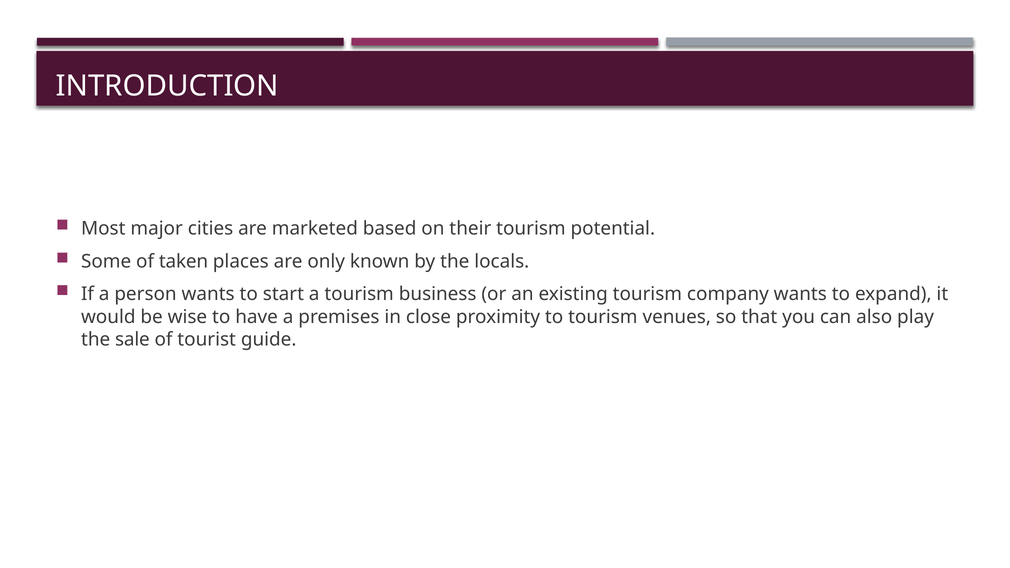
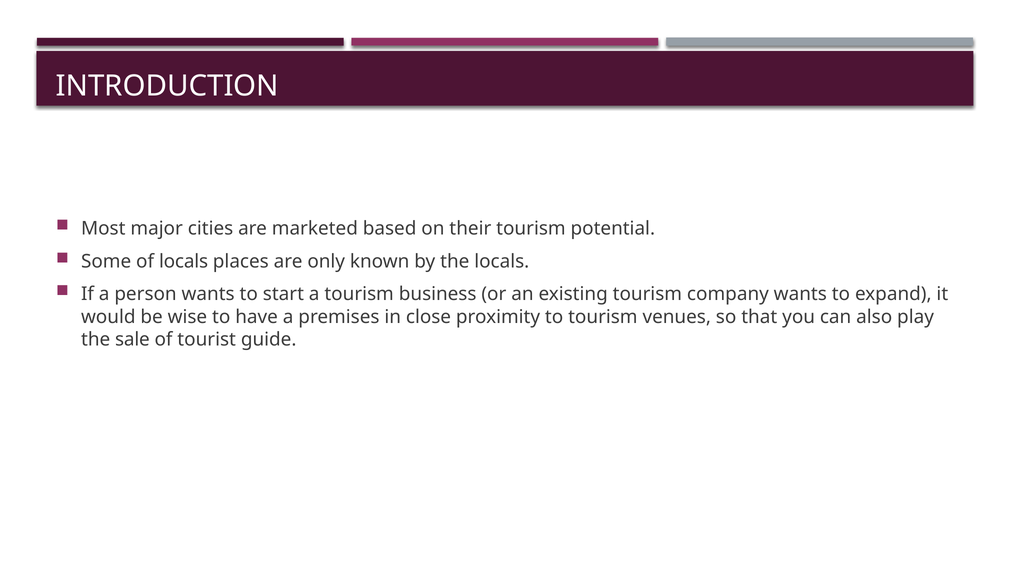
of taken: taken -> locals
